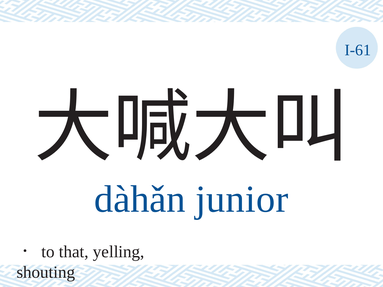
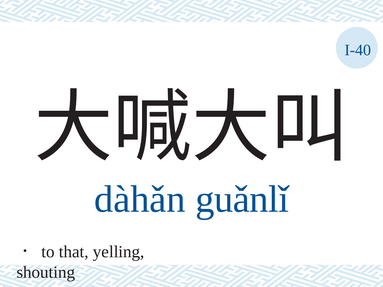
I-61: I-61 -> I-40
junior: junior -> guǎnlǐ
